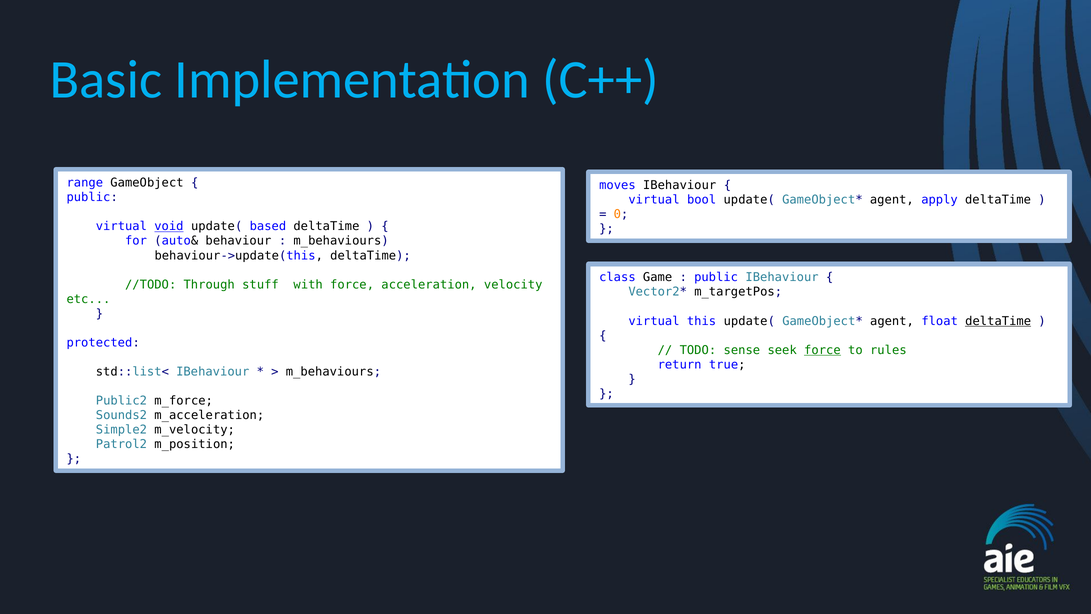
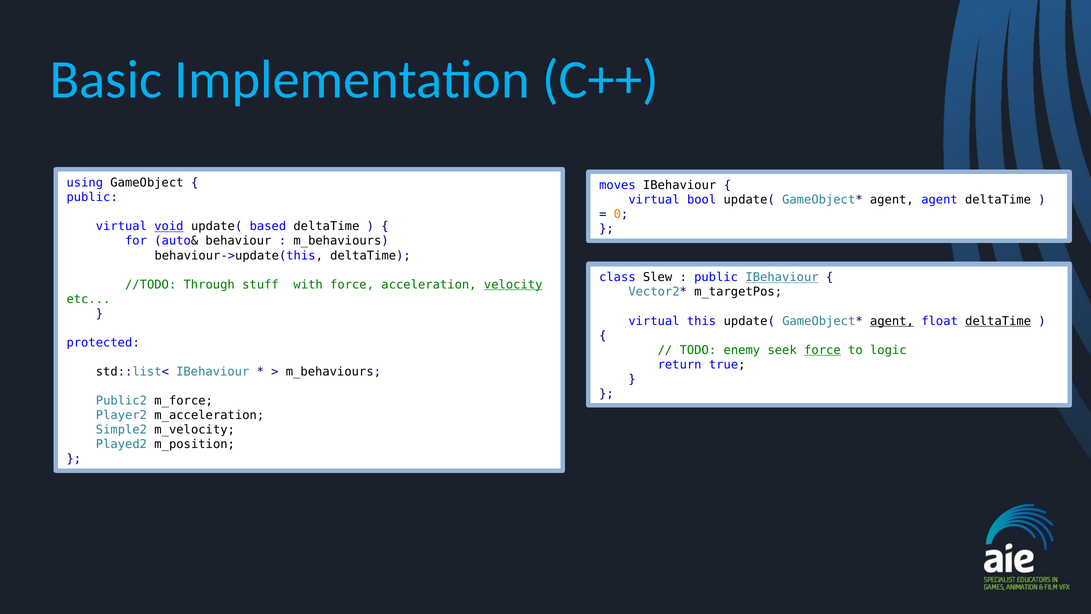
range: range -> using
agent apply: apply -> agent
Game: Game -> Slew
IBehaviour at (782, 277) underline: none -> present
velocity underline: none -> present
agent at (892, 321) underline: none -> present
sense: sense -> enemy
rules: rules -> logic
Sounds2: Sounds2 -> Player2
Patrol2: Patrol2 -> Played2
